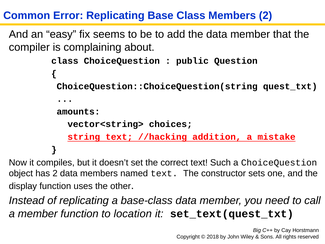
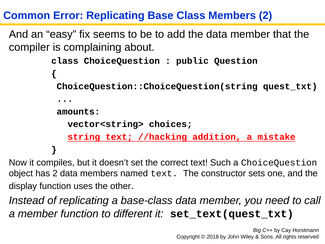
location: location -> different
